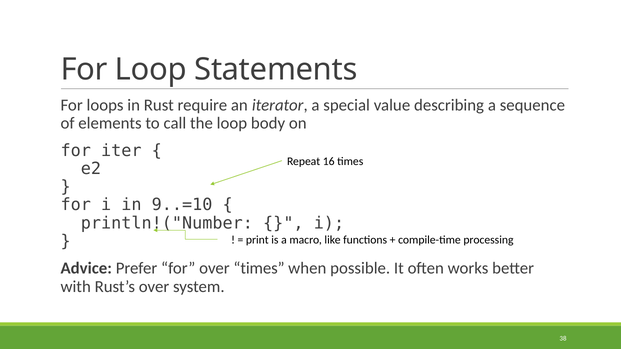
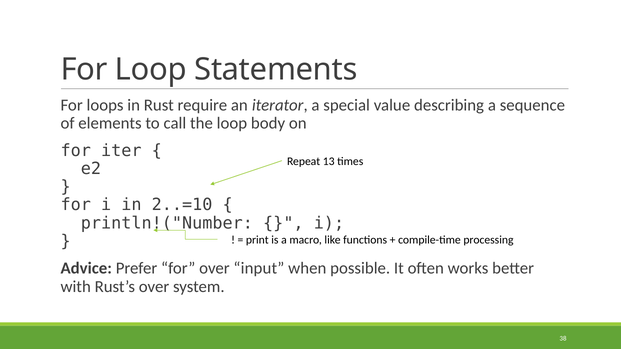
16: 16 -> 13
9..=10: 9..=10 -> 2..=10
over times: times -> input
